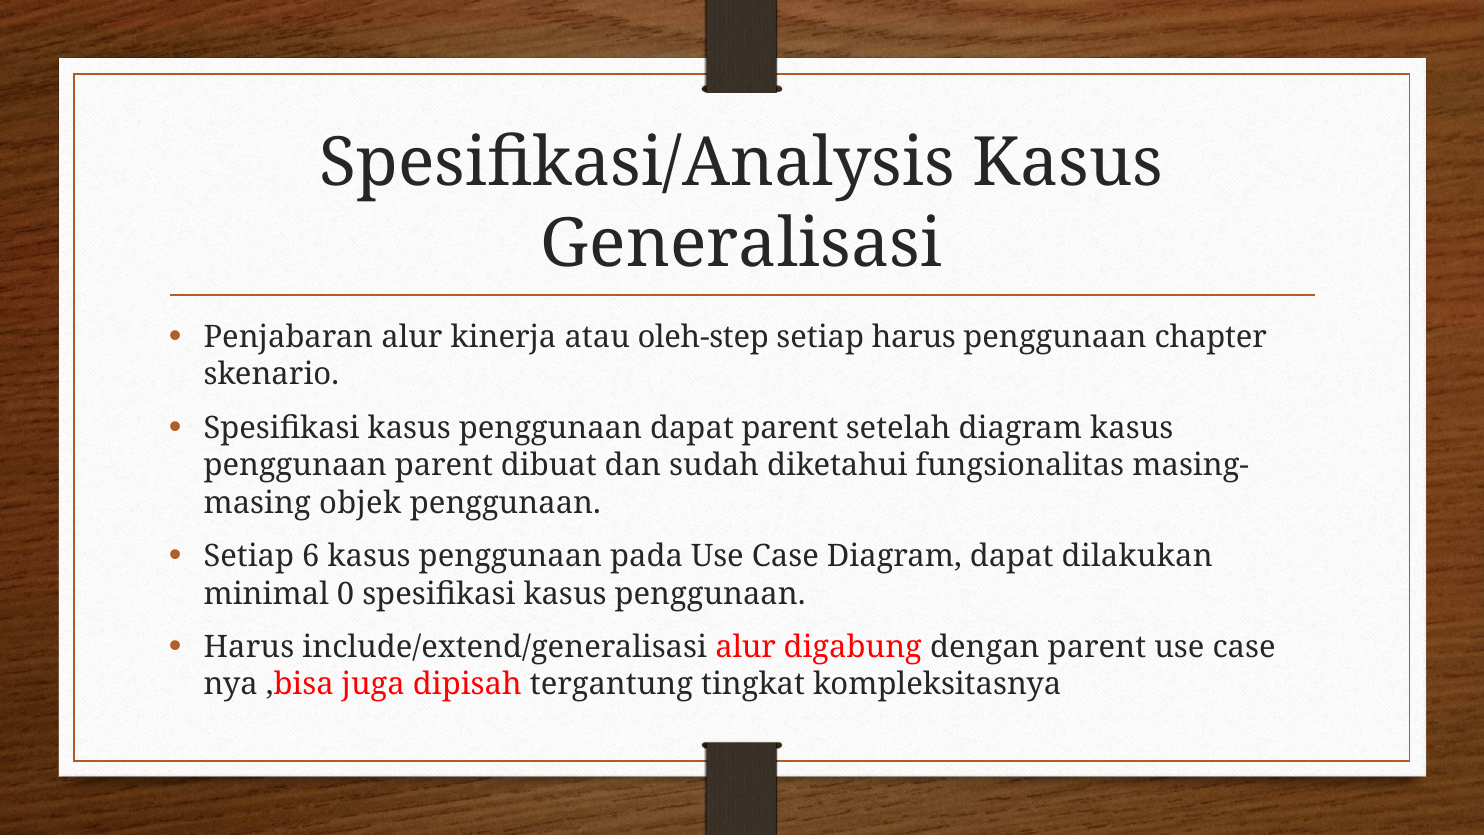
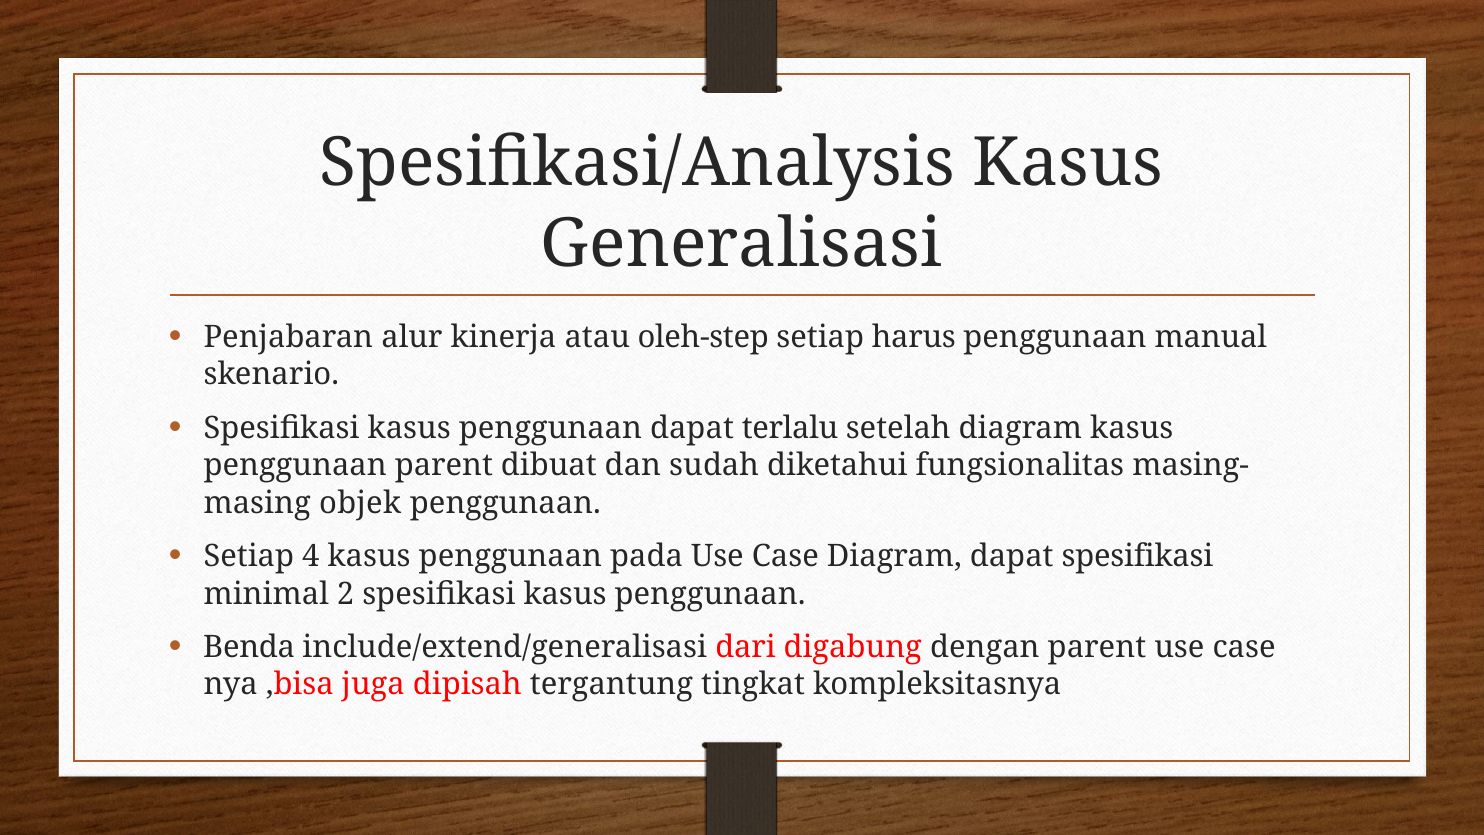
chapter: chapter -> manual
dapat parent: parent -> terlalu
6: 6 -> 4
dapat dilakukan: dilakukan -> spesifikasi
0: 0 -> 2
Harus at (249, 647): Harus -> Benda
include/extend/generalisasi alur: alur -> dari
